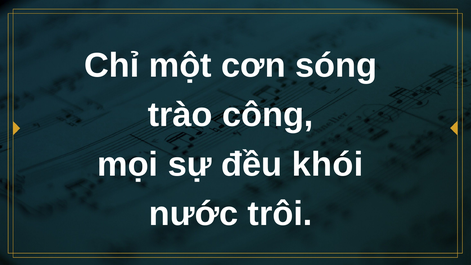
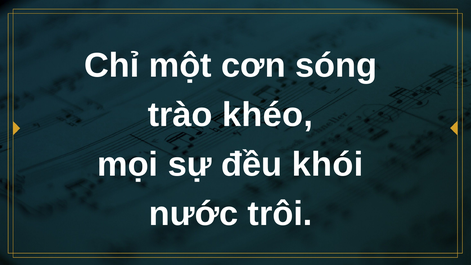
công: công -> khéo
